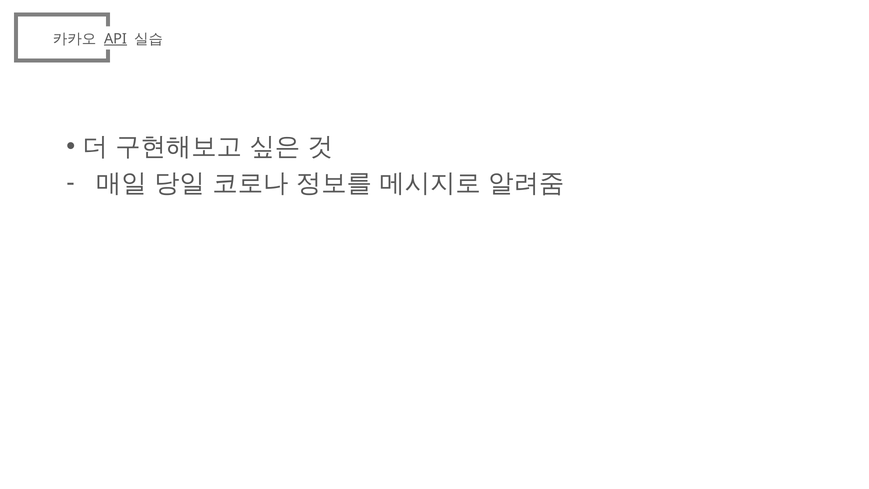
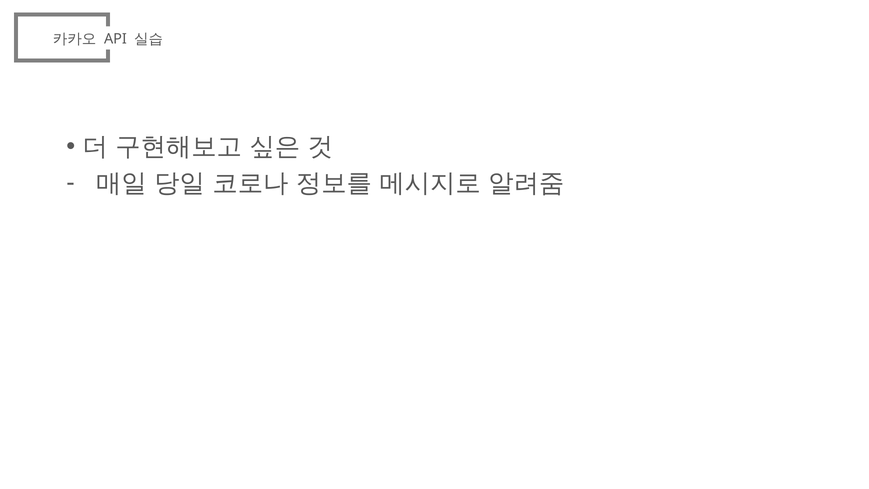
API underline: present -> none
